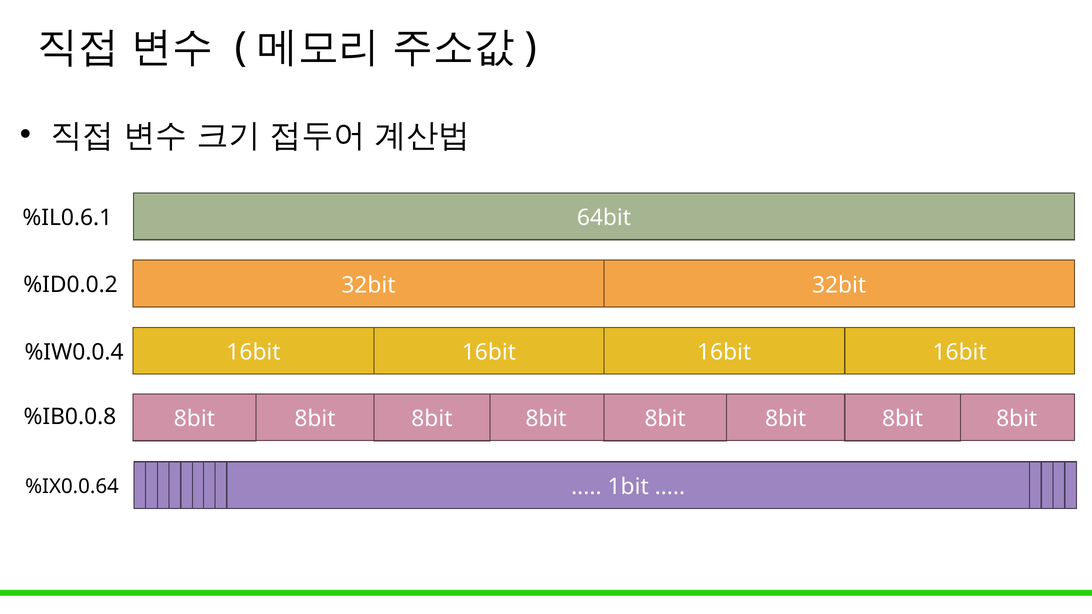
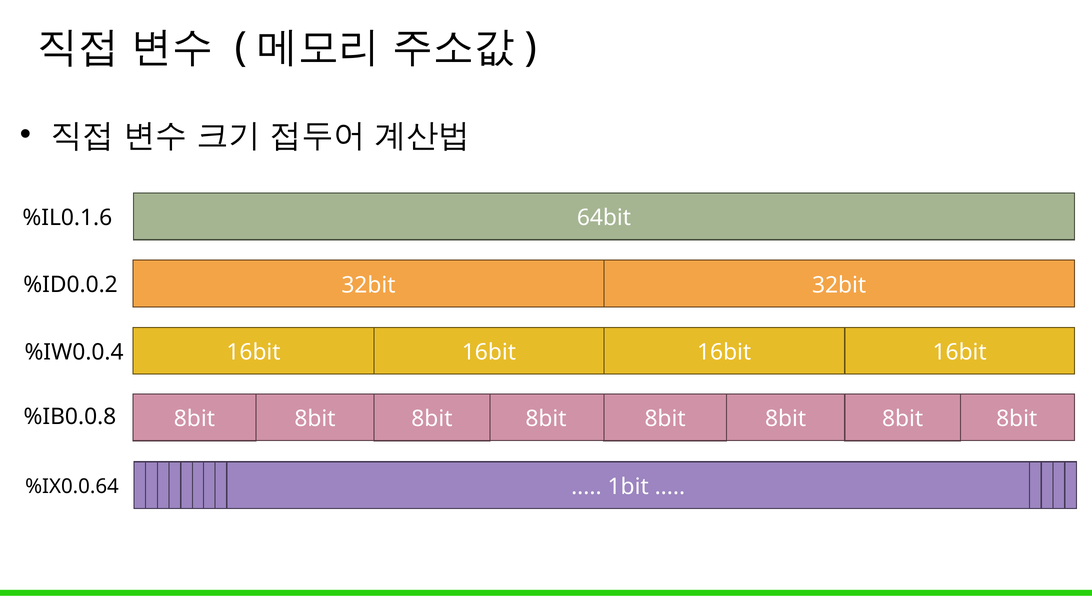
%IL0.6.1: %IL0.6.1 -> %IL0.1.6
